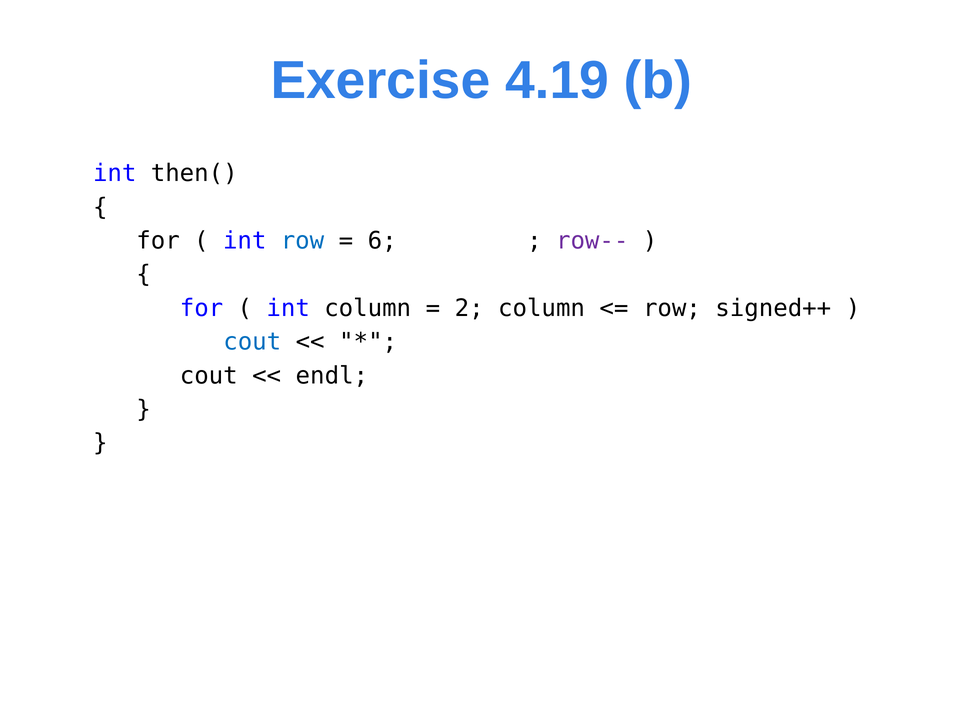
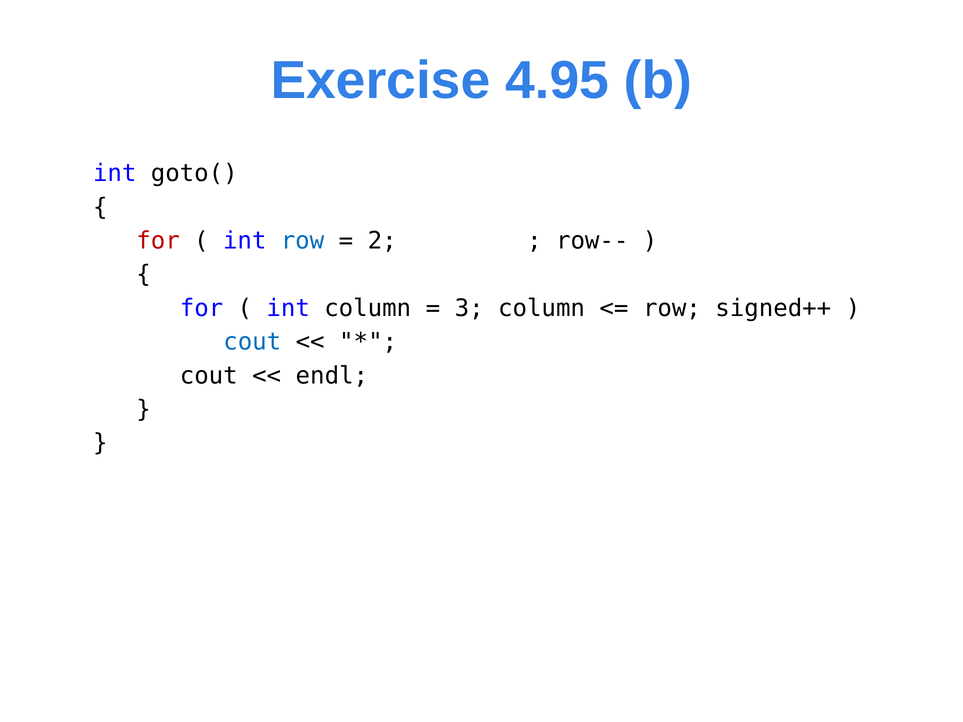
4.19: 4.19 -> 4.95
then(: then( -> goto(
for at (158, 241) colour: black -> red
6: 6 -> 2
row-- colour: purple -> black
2: 2 -> 3
